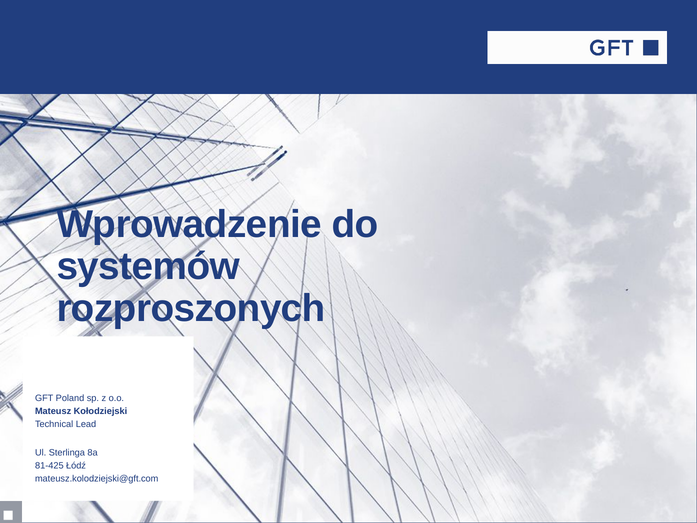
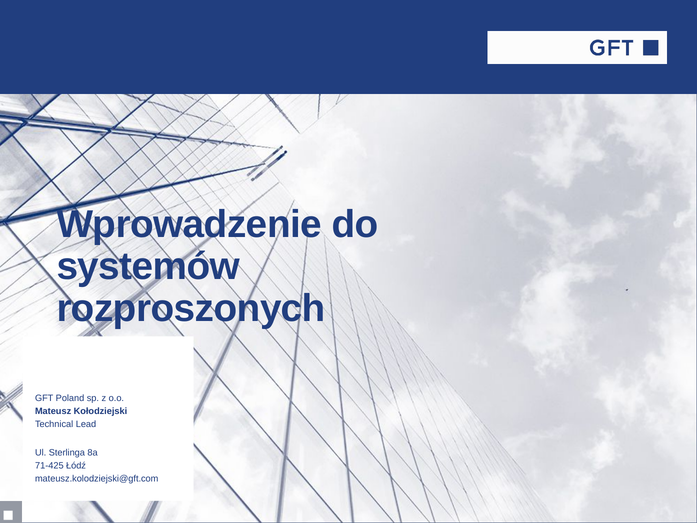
81-425: 81-425 -> 71-425
